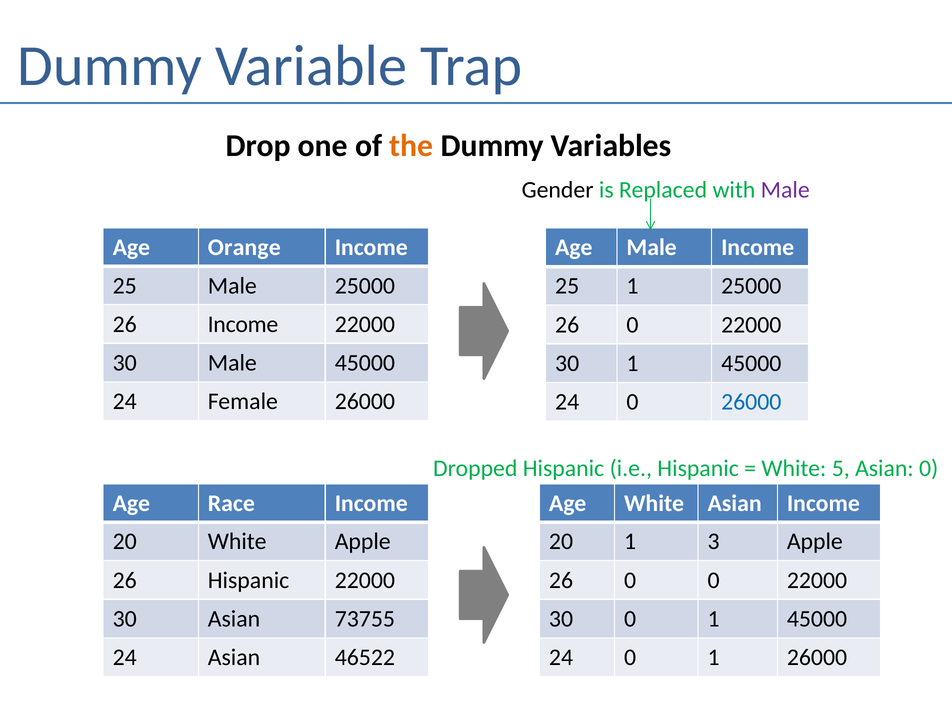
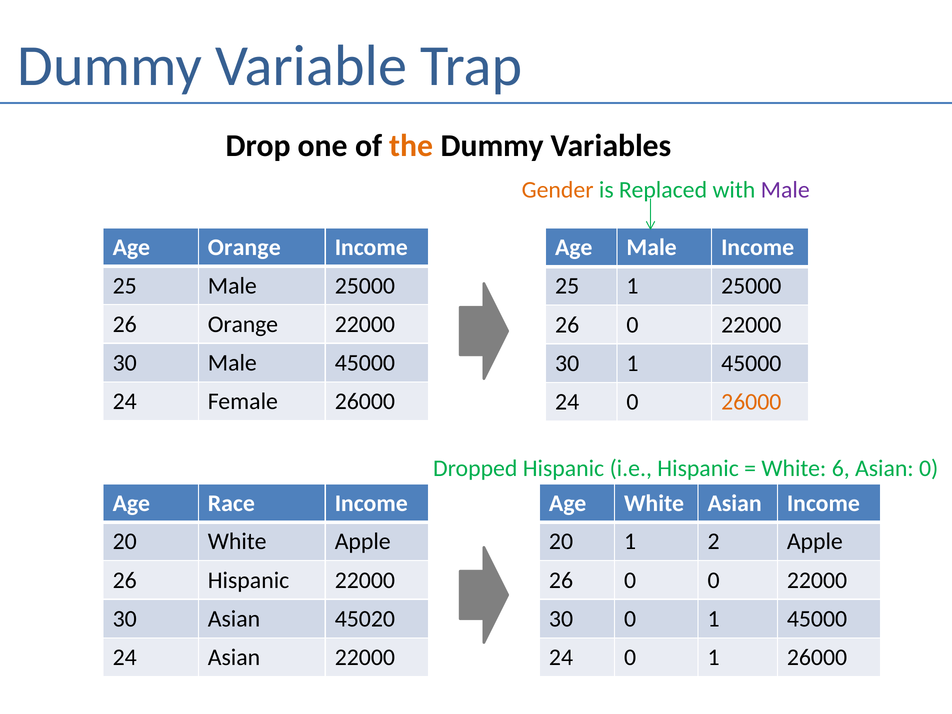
Gender colour: black -> orange
26 Income: Income -> Orange
26000 at (751, 402) colour: blue -> orange
5: 5 -> 6
3: 3 -> 2
73755: 73755 -> 45020
Asian 46522: 46522 -> 22000
